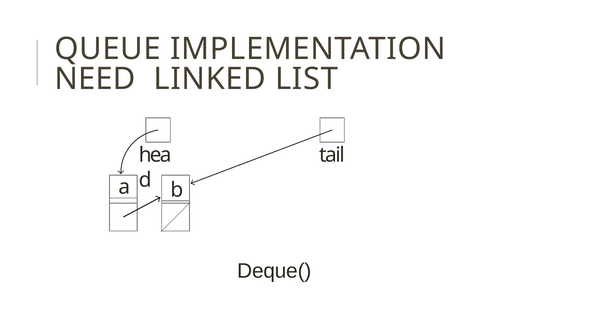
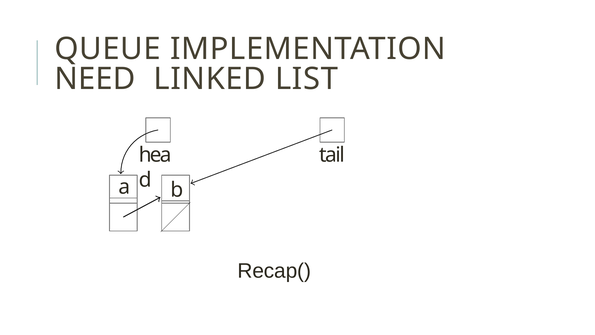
Deque(: Deque( -> Recap(
